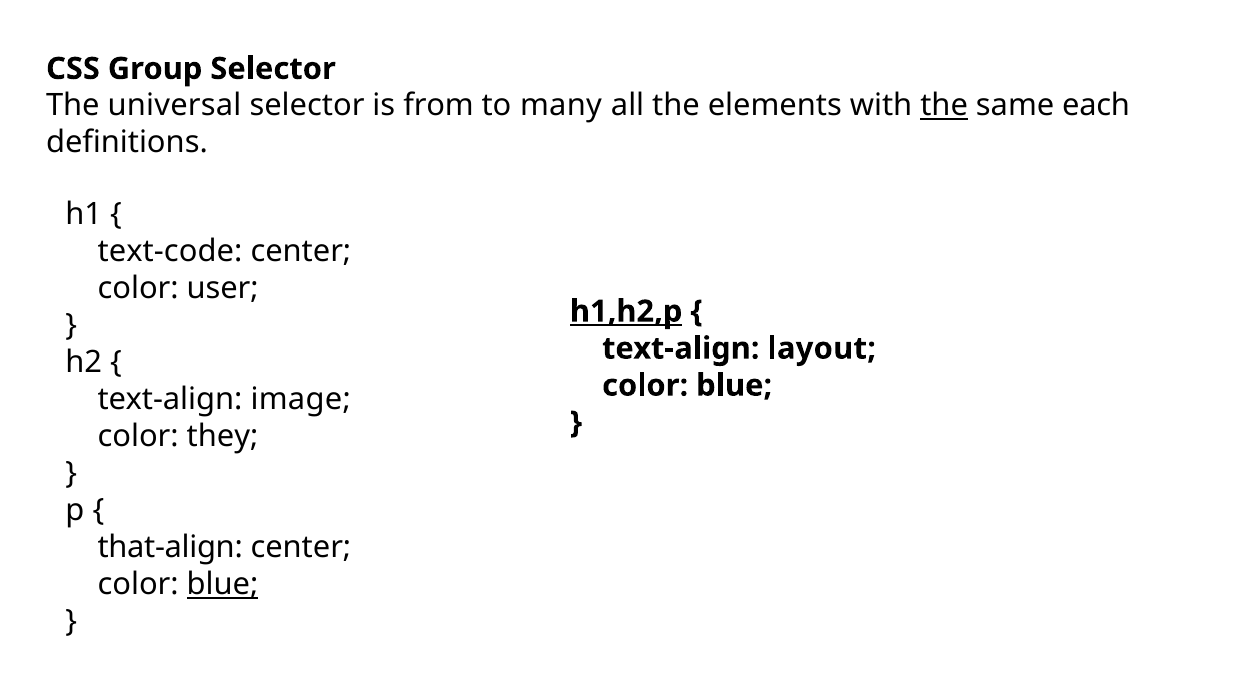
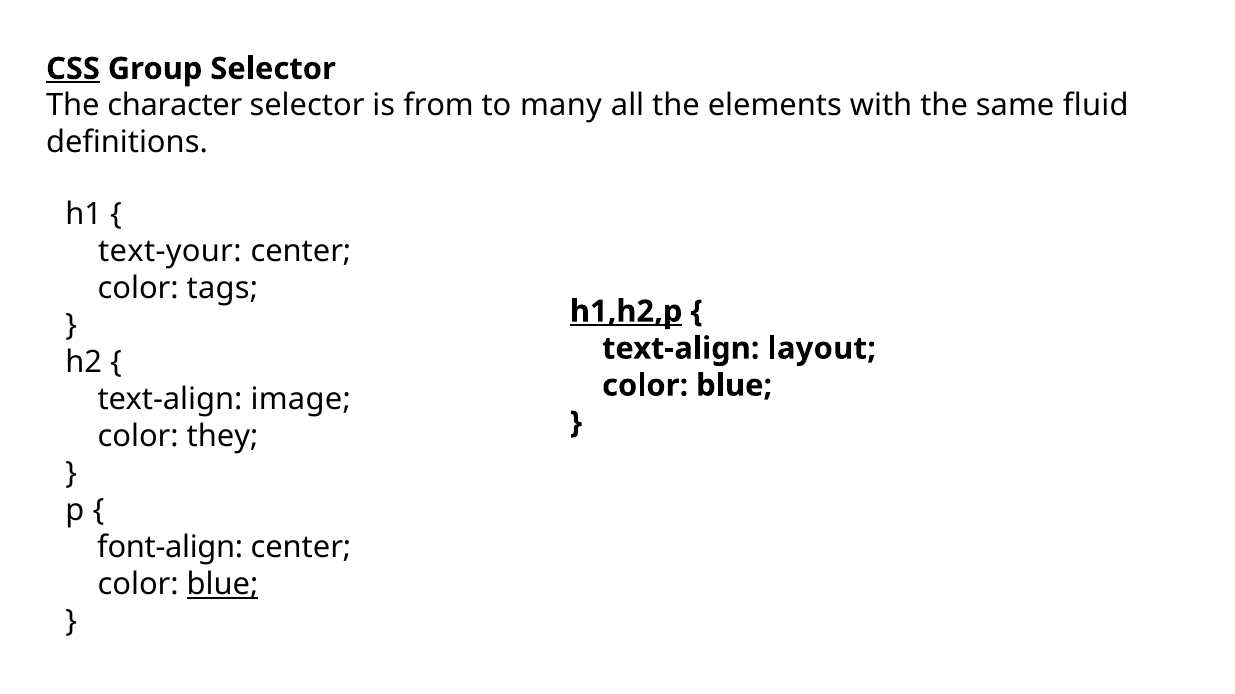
CSS underline: none -> present
universal: universal -> character
the at (944, 106) underline: present -> none
each: each -> fluid
text-code: text-code -> text-your
user: user -> tags
that-align: that-align -> font-align
